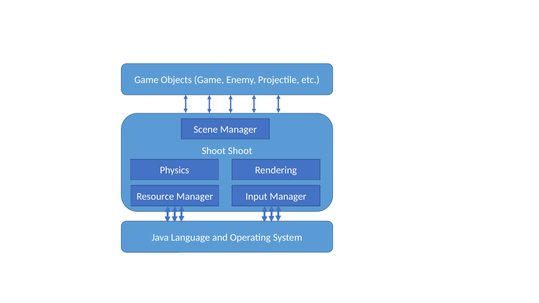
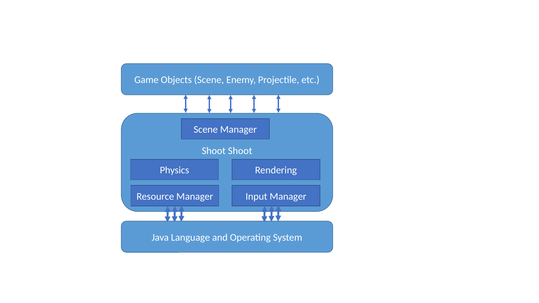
Objects Game: Game -> Scene
